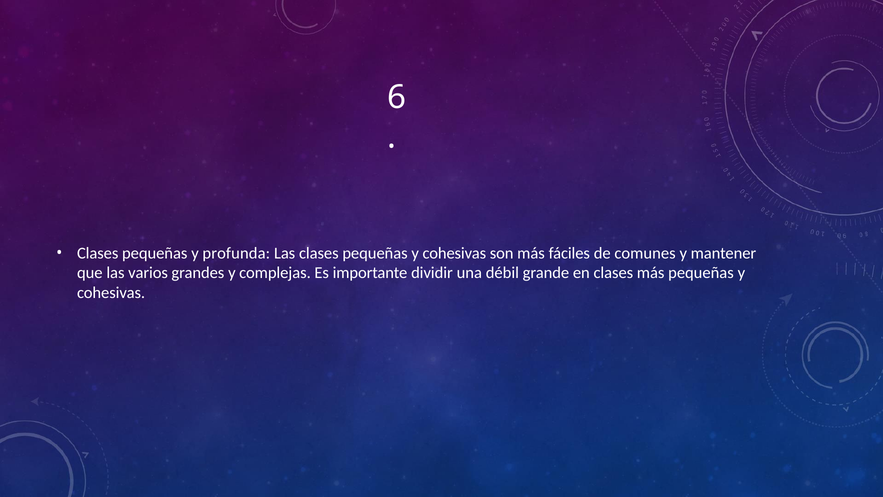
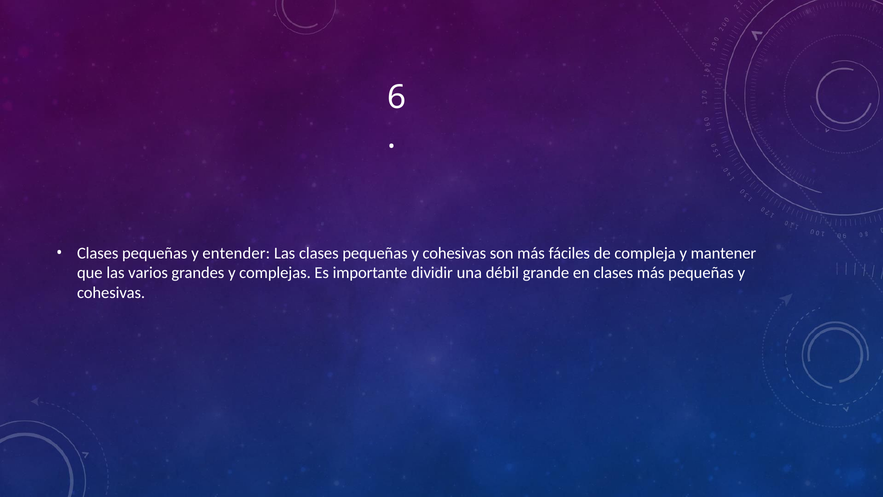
profunda: profunda -> entender
comunes: comunes -> compleja
